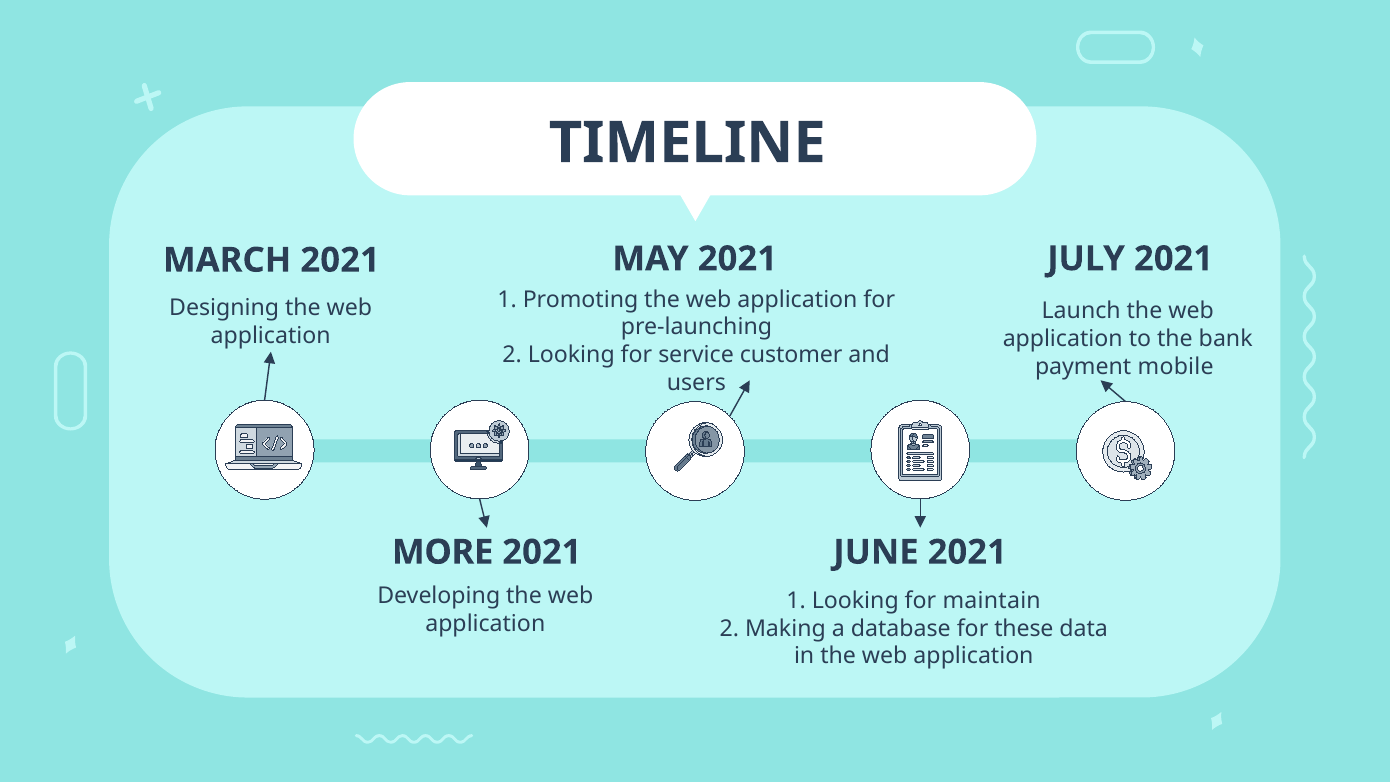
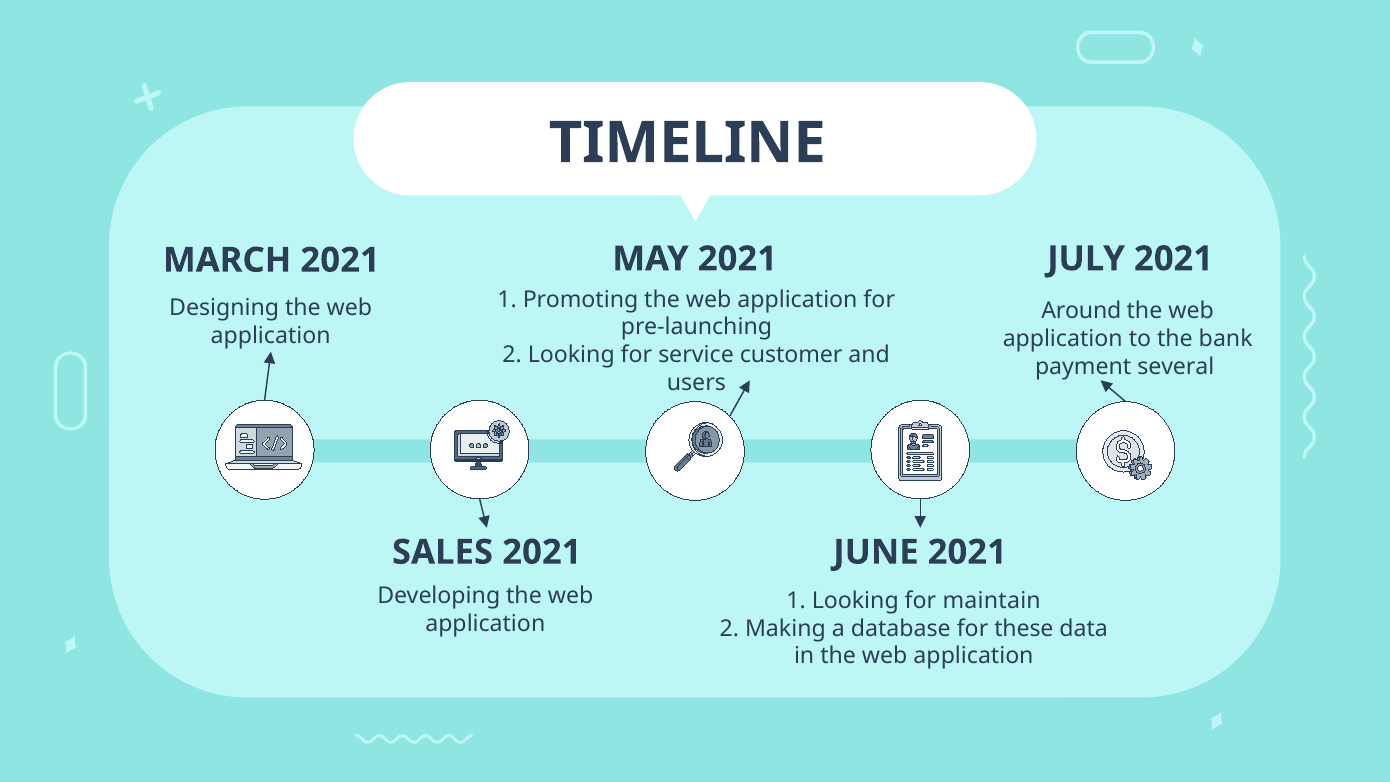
Launch: Launch -> Around
mobile: mobile -> several
MORE: MORE -> SALES
